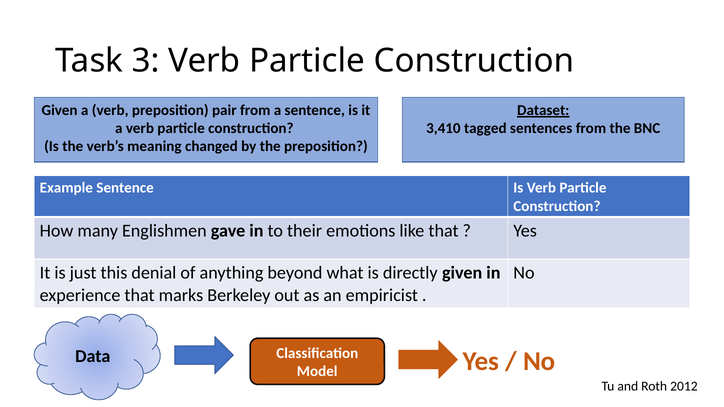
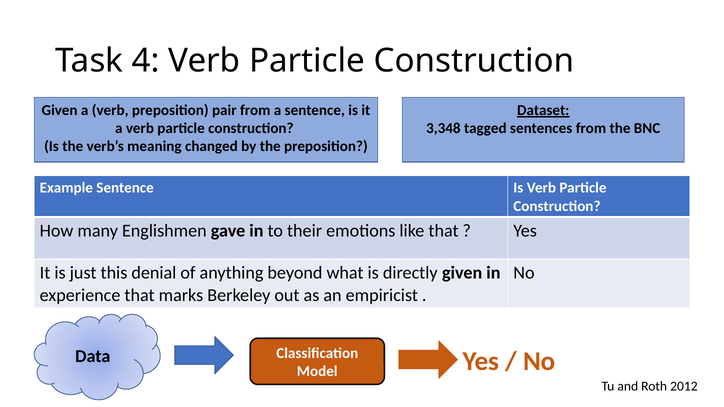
3: 3 -> 4
3,410: 3,410 -> 3,348
